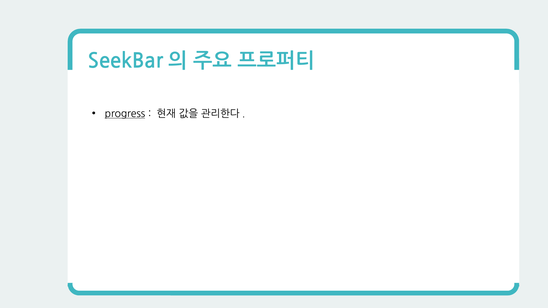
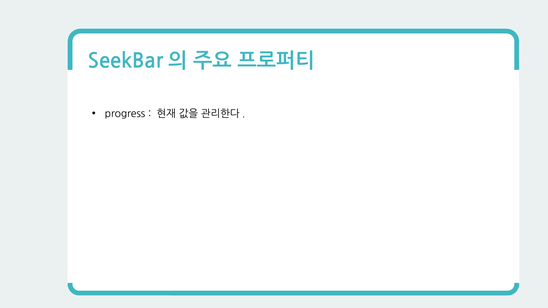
progress underline: present -> none
